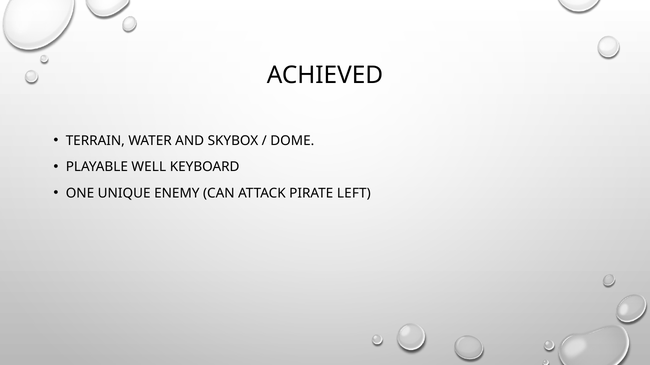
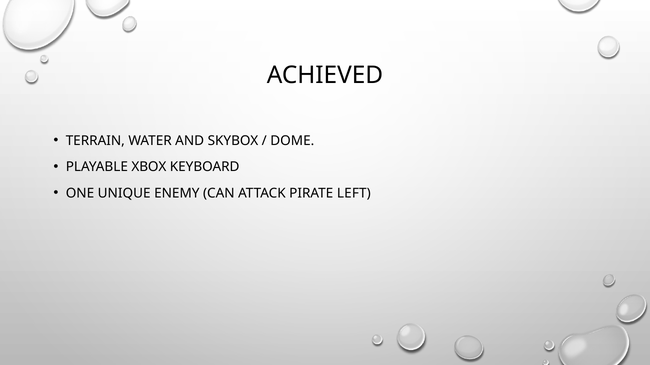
WELL: WELL -> XBOX
